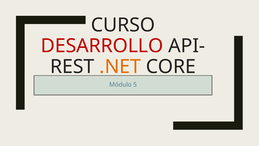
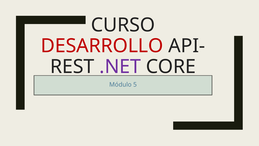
.NET colour: orange -> purple
